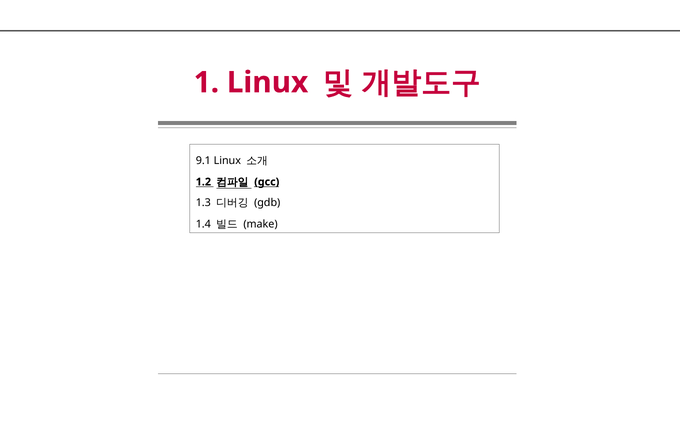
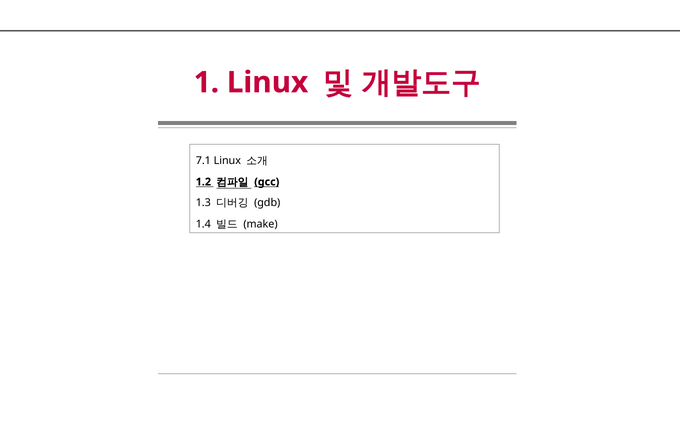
9.1: 9.1 -> 7.1
